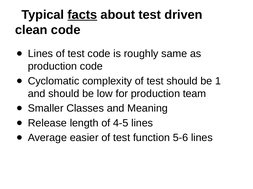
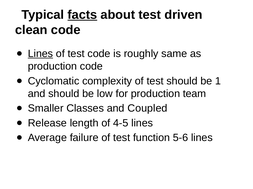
Lines at (40, 54) underline: none -> present
Meaning: Meaning -> Coupled
easier: easier -> failure
